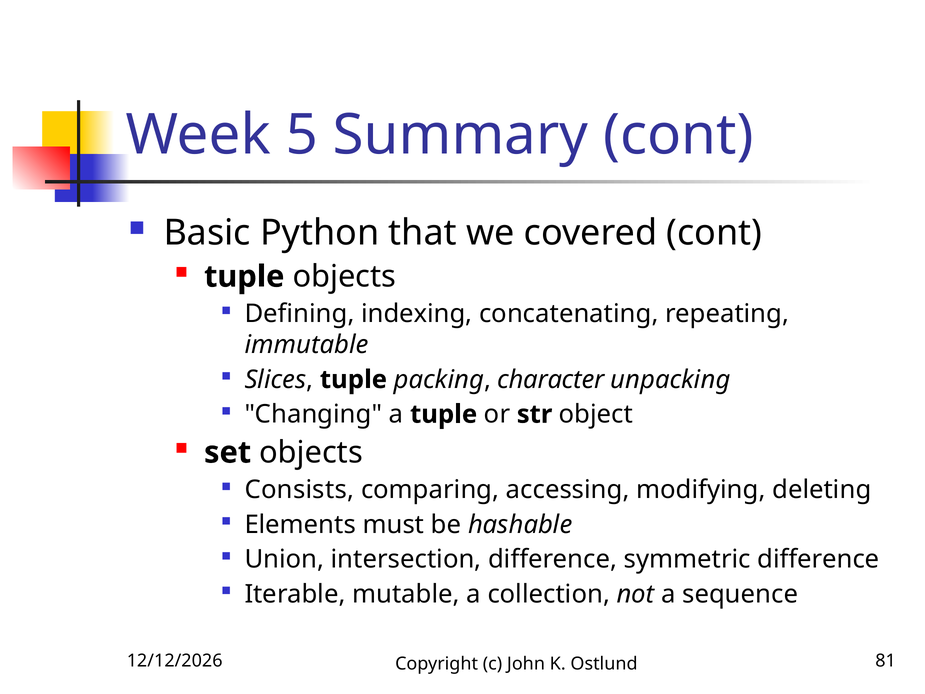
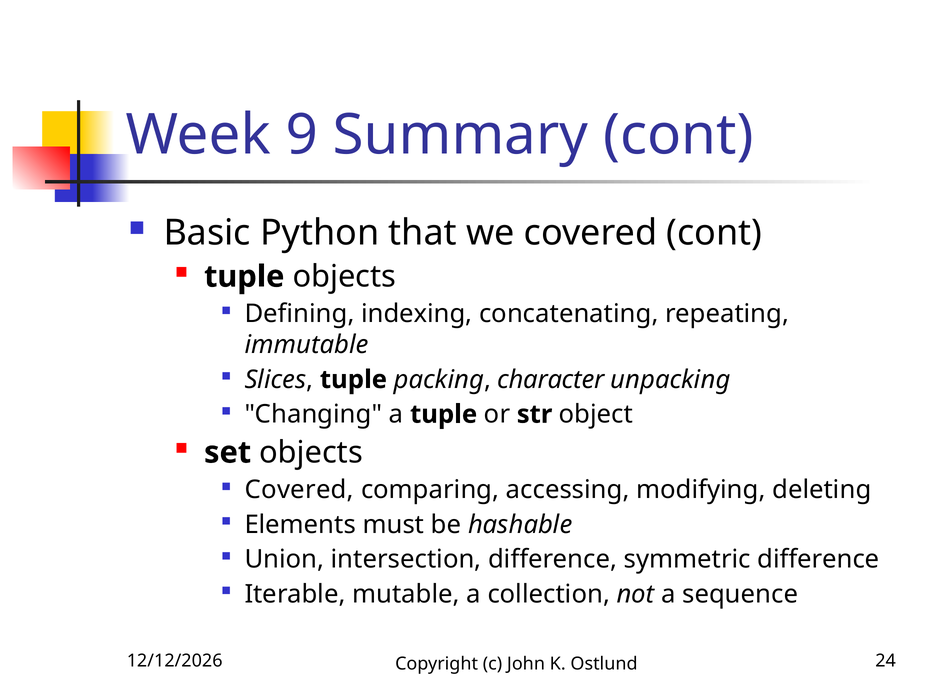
5: 5 -> 9
Consists at (299, 490): Consists -> Covered
81: 81 -> 24
